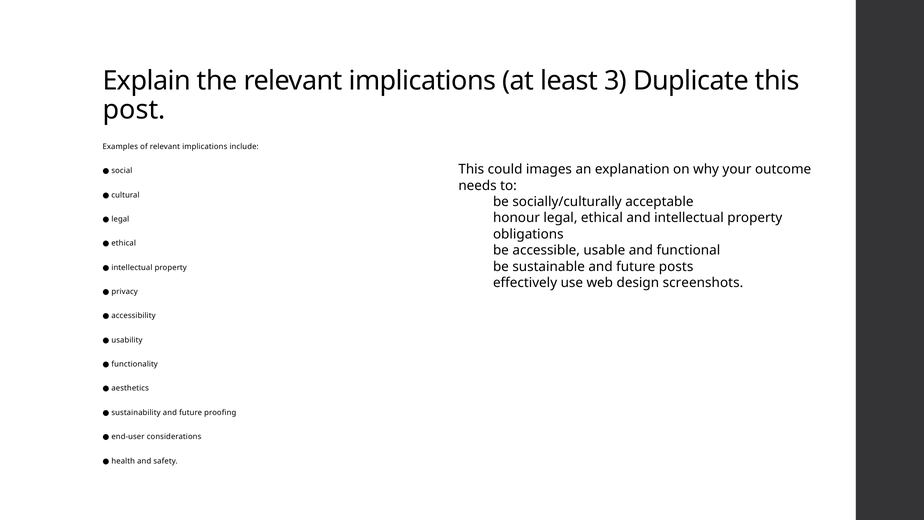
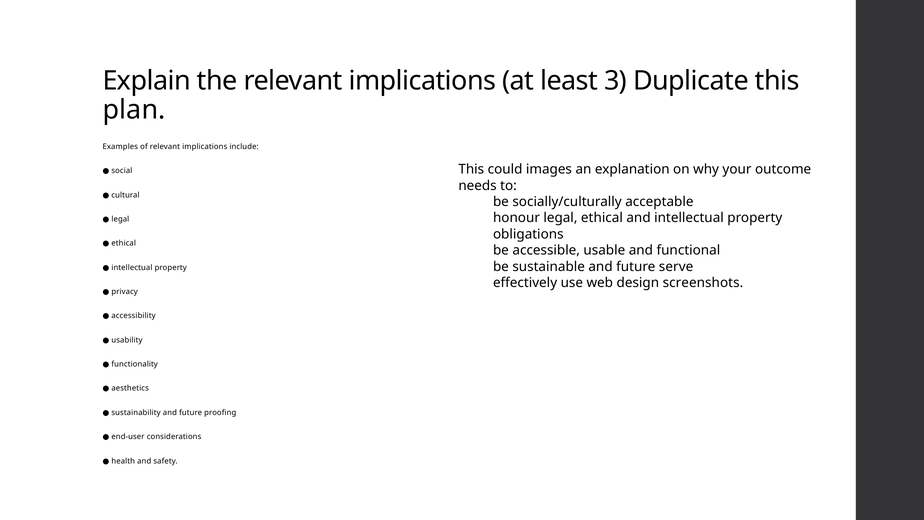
post: post -> plan
posts: posts -> serve
